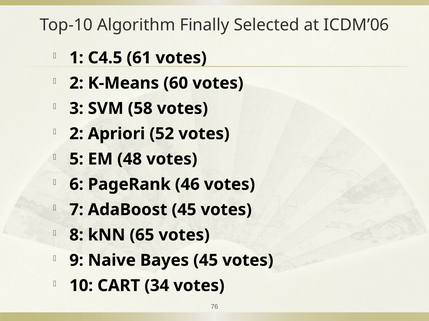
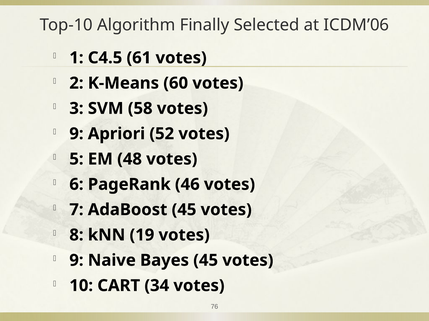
2 at (76, 134): 2 -> 9
65: 65 -> 19
